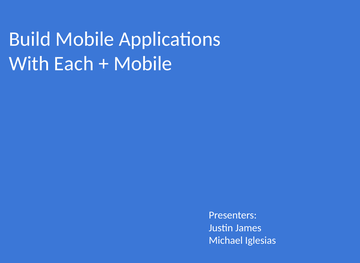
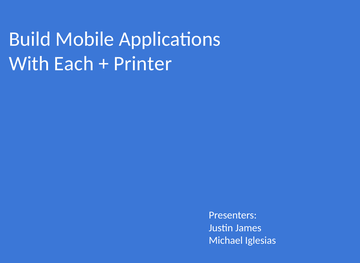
Mobile at (143, 64): Mobile -> Printer
